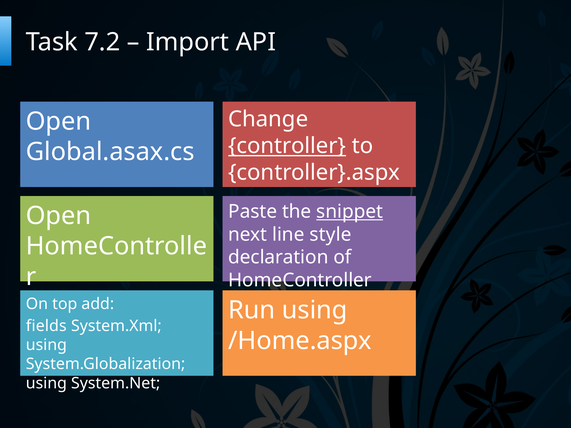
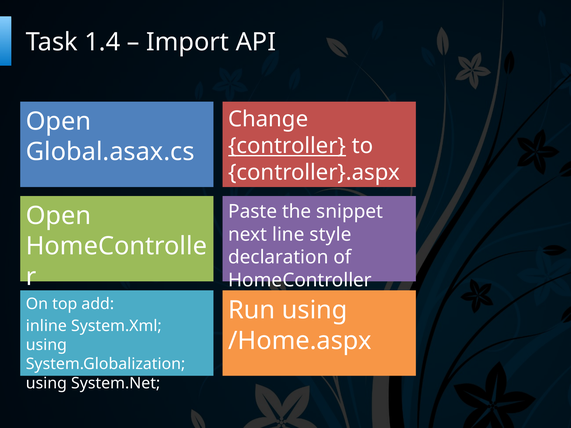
7.2: 7.2 -> 1.4
snippet underline: present -> none
fields: fields -> inline
